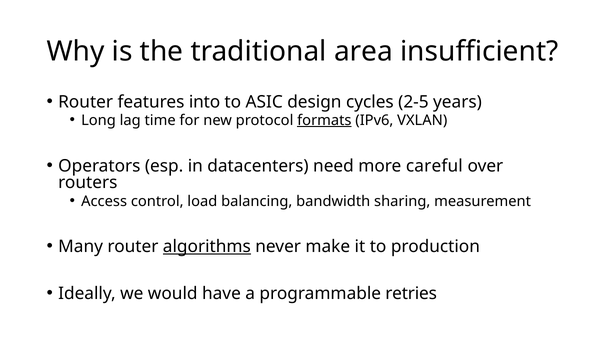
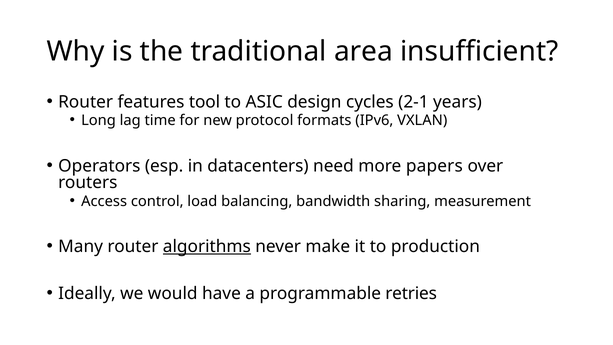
into: into -> tool
2-5: 2-5 -> 2-1
formats underline: present -> none
careful: careful -> papers
